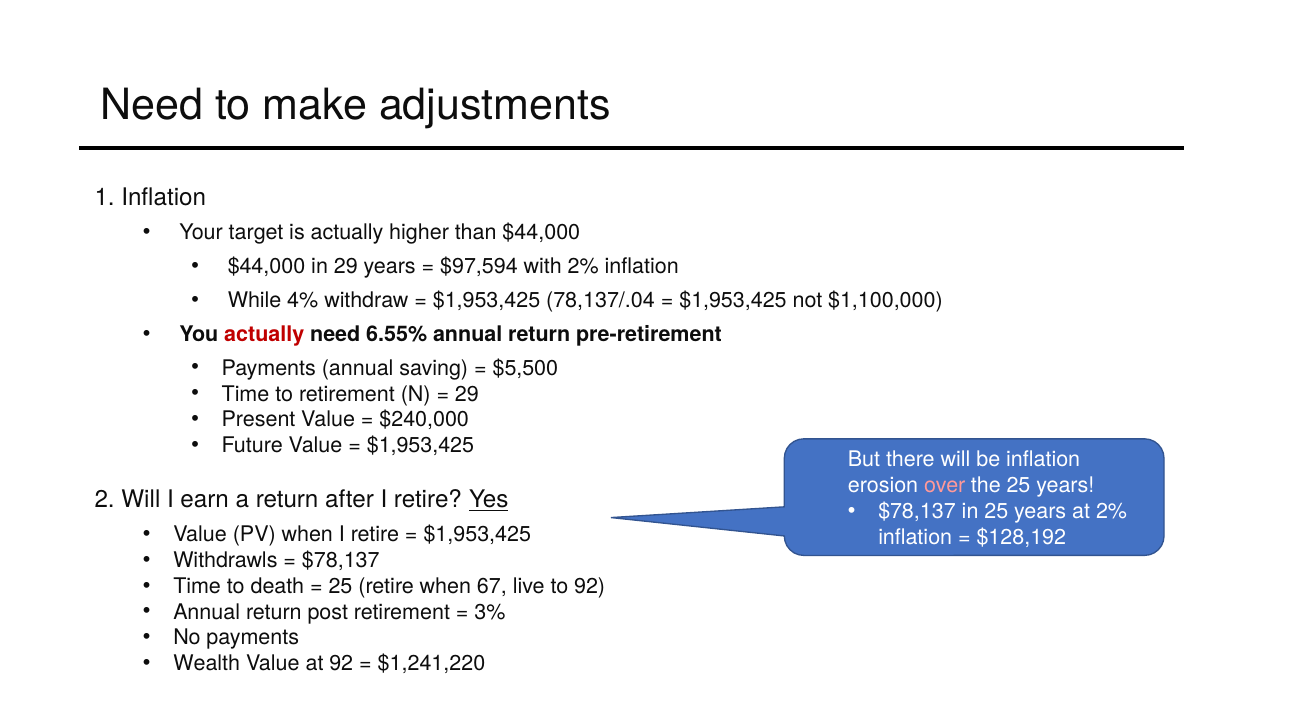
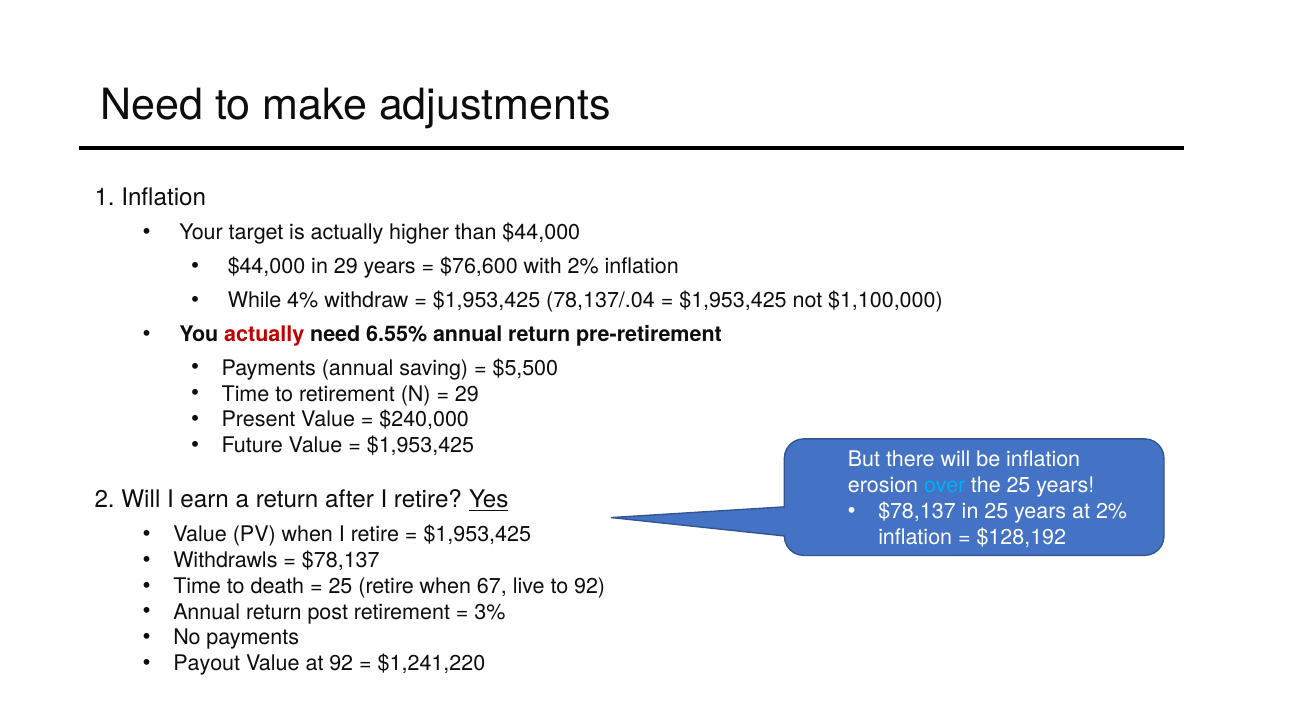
$97,594: $97,594 -> $76,600
over colour: pink -> light blue
Wealth: Wealth -> Payout
